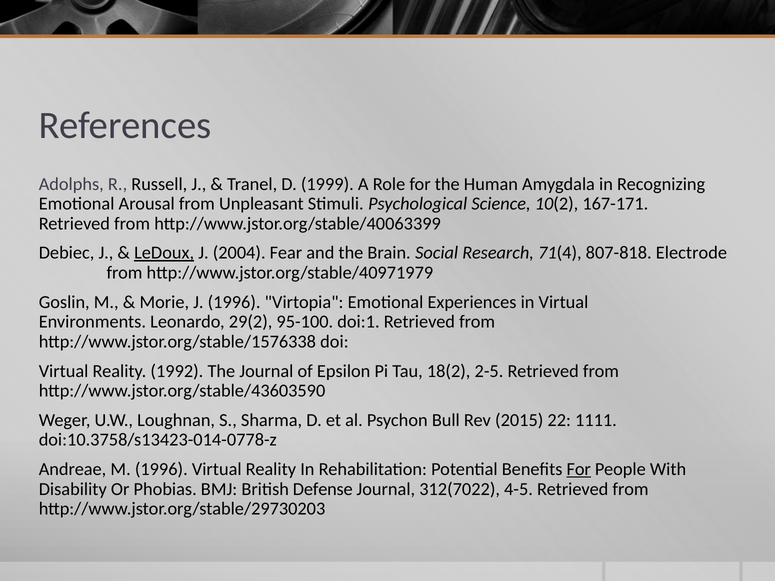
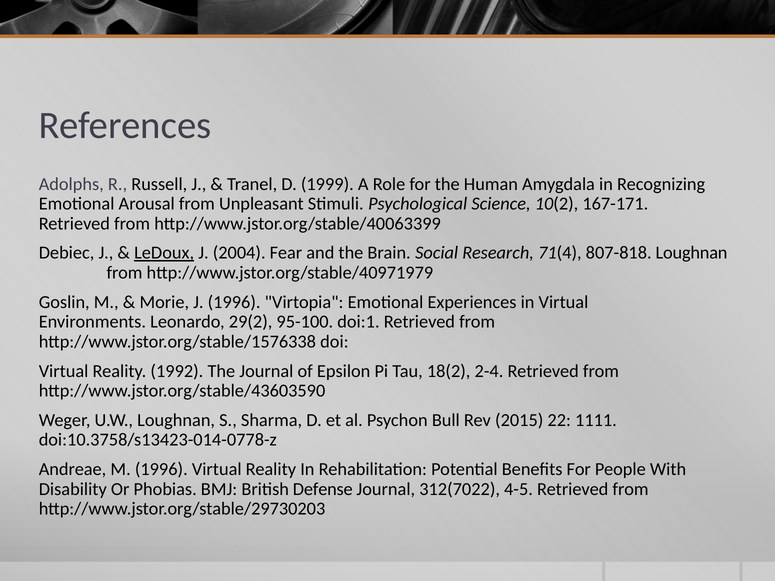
807-818 Electrode: Electrode -> Loughnan
2-5: 2-5 -> 2-4
For at (579, 470) underline: present -> none
